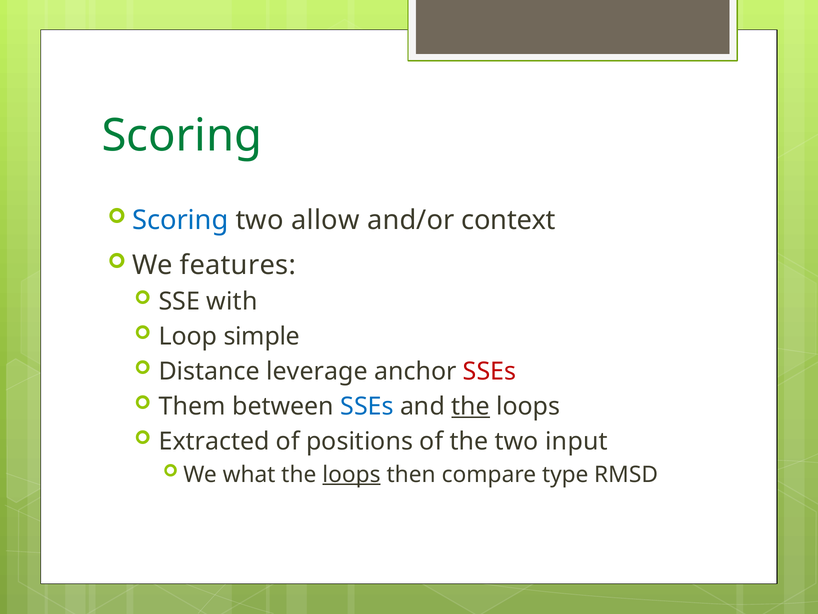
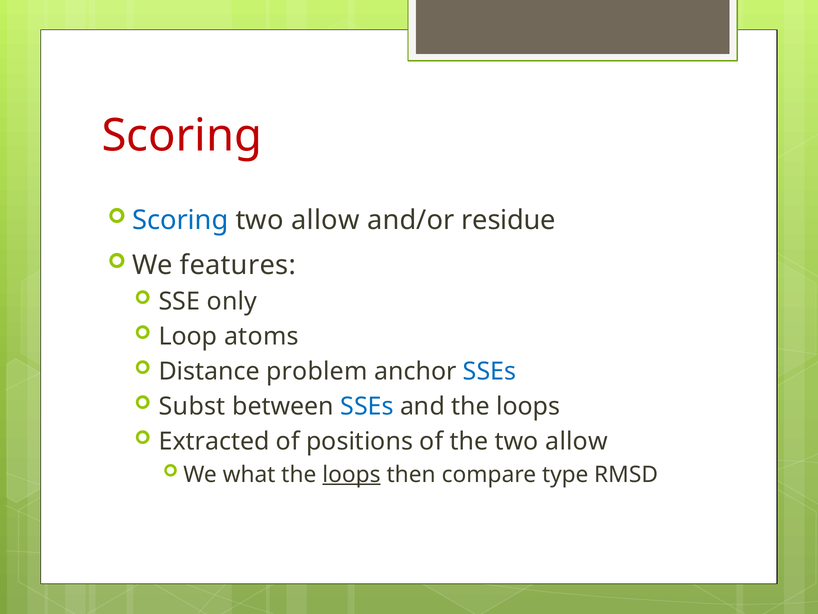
Scoring at (182, 135) colour: green -> red
context: context -> residue
with: with -> only
simple: simple -> atoms
leverage: leverage -> problem
SSEs at (489, 371) colour: red -> blue
Them: Them -> Subst
the at (471, 406) underline: present -> none
the two input: input -> allow
